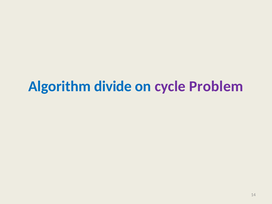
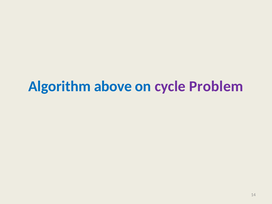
divide: divide -> above
